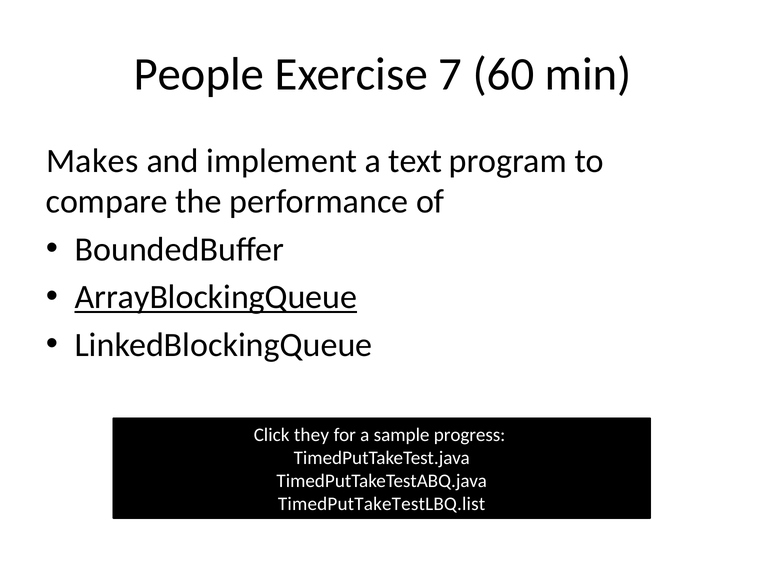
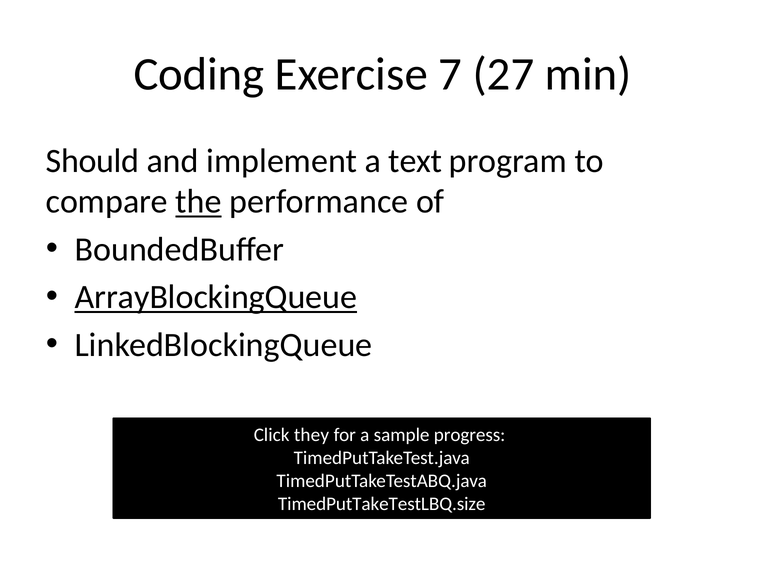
People: People -> Coding
60: 60 -> 27
Makes: Makes -> Should
the underline: none -> present
TimedPutTakeTestLBQ.list: TimedPutTakeTestLBQ.list -> TimedPutTakeTestLBQ.size
